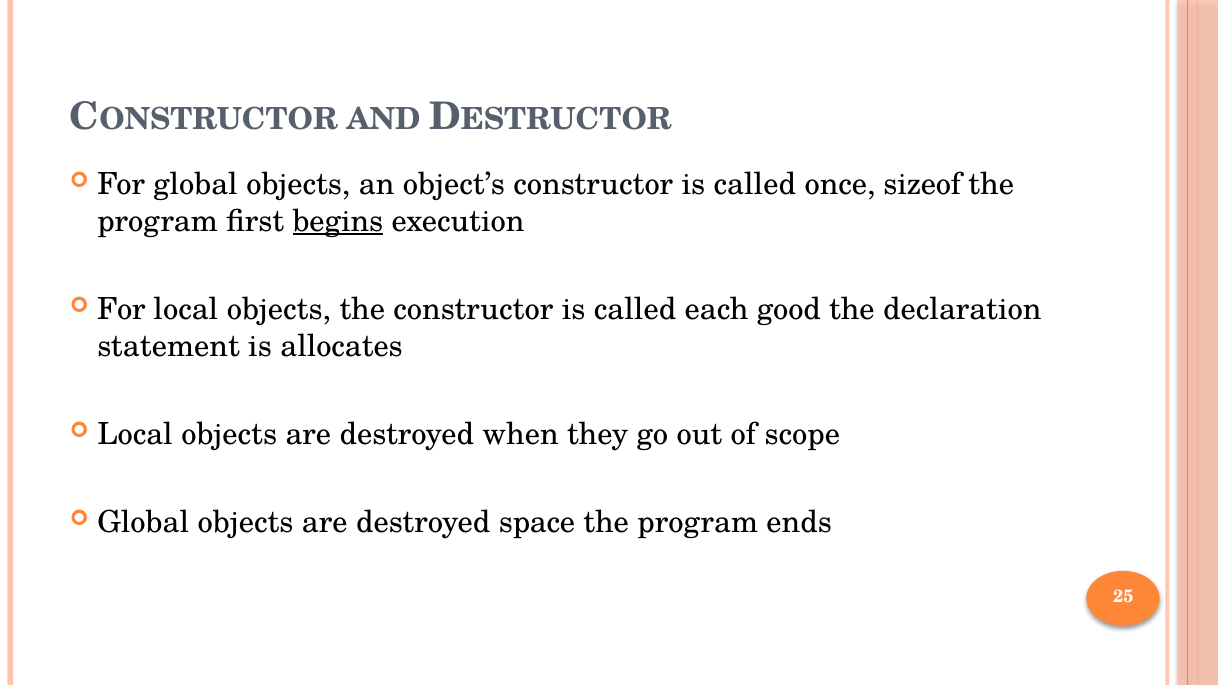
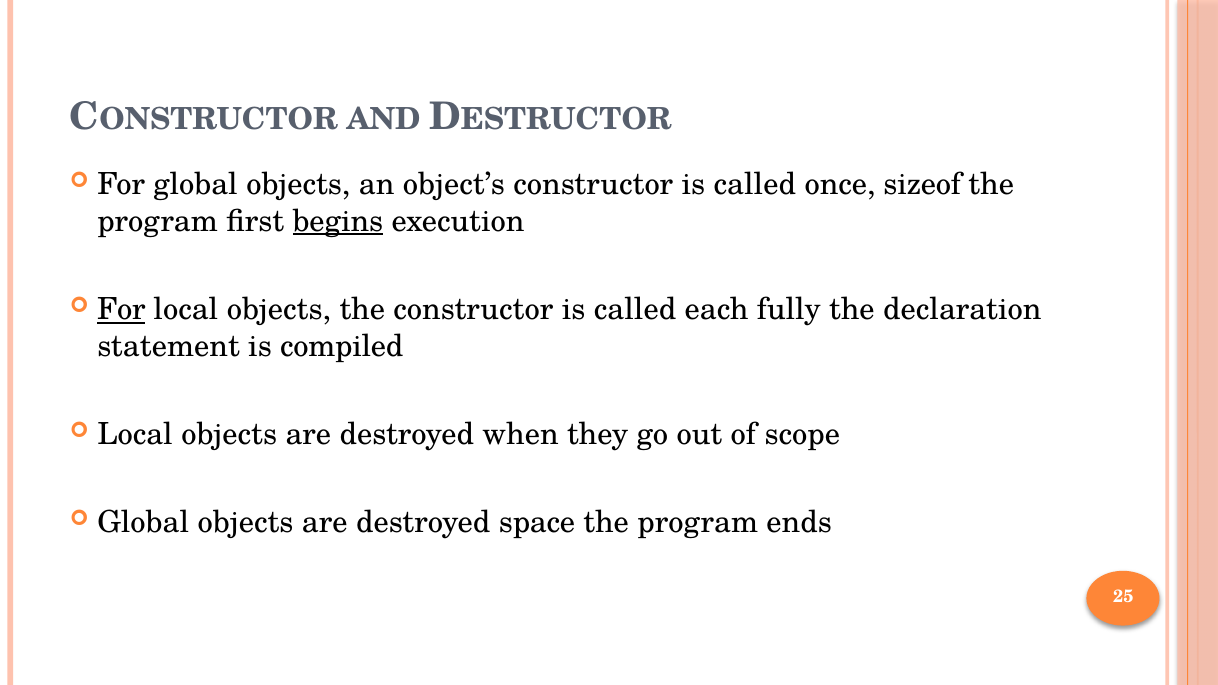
For at (121, 310) underline: none -> present
good: good -> fully
allocates: allocates -> compiled
